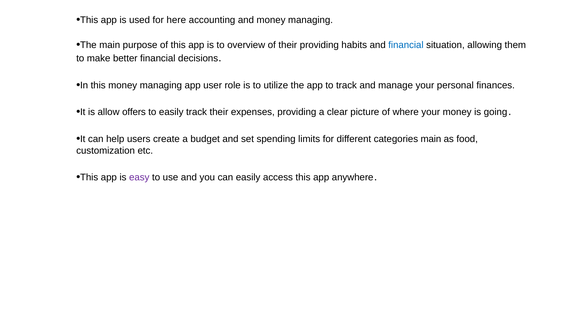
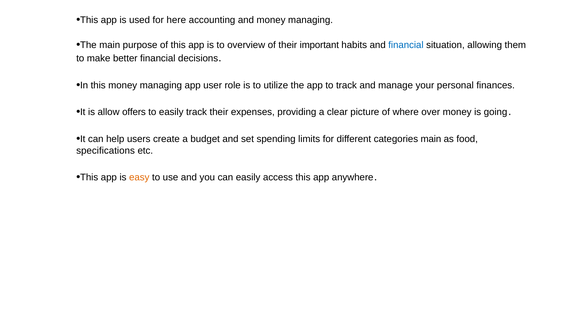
their providing: providing -> important
where your: your -> over
customization: customization -> specifications
easy colour: purple -> orange
